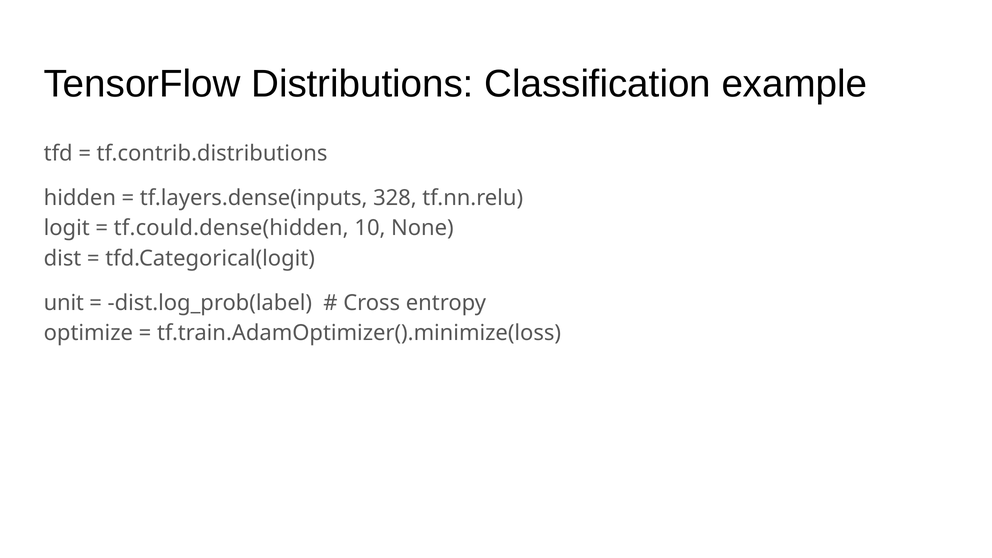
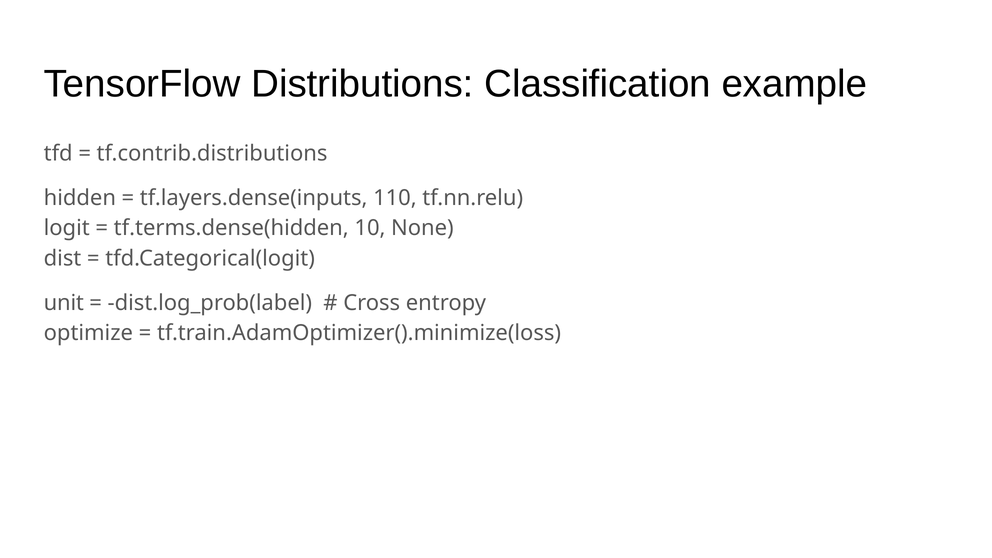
328: 328 -> 110
tf.could.dense(hidden: tf.could.dense(hidden -> tf.terms.dense(hidden
